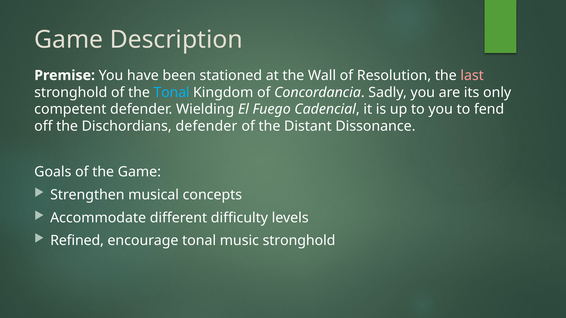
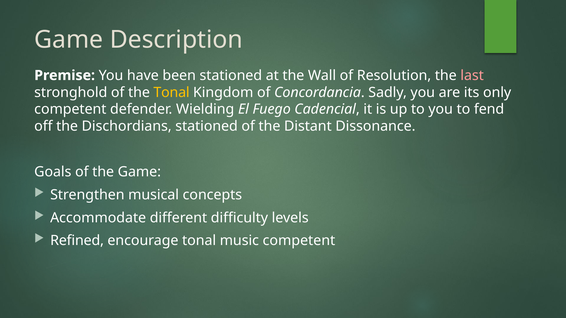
Tonal at (172, 92) colour: light blue -> yellow
Dischordians defender: defender -> stationed
music stronghold: stronghold -> competent
